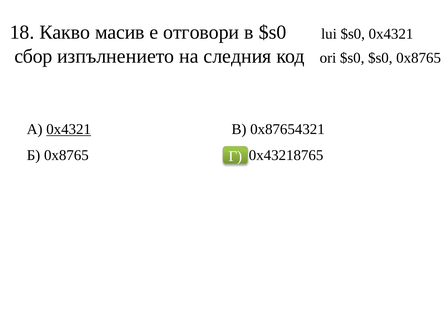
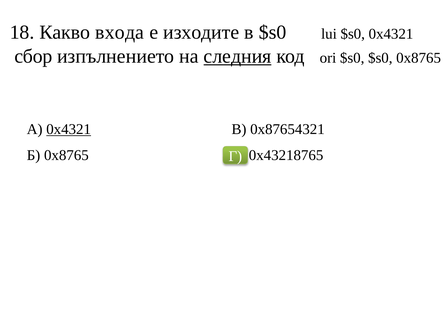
масив: масив -> входа
отговори: отговори -> изходите
следния underline: none -> present
